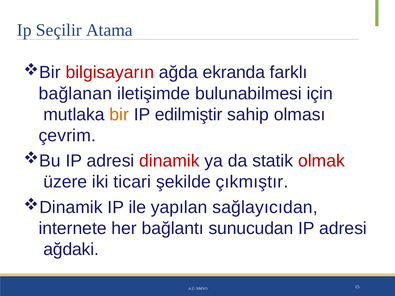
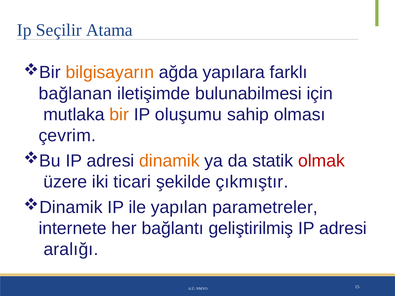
bilgisayarın colour: red -> orange
ekranda: ekranda -> yapılara
edilmiştir: edilmiştir -> oluşumu
dinamik colour: red -> orange
sağlayıcıdan: sağlayıcıdan -> parametreler
sunucudan: sunucudan -> geliştirilmiş
ağdaki: ağdaki -> aralığı
